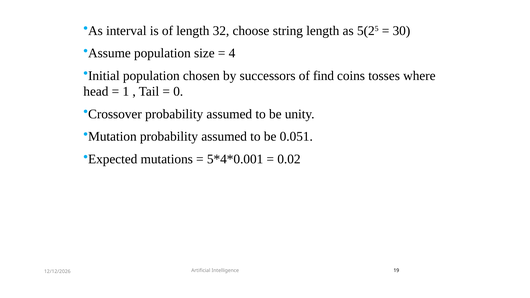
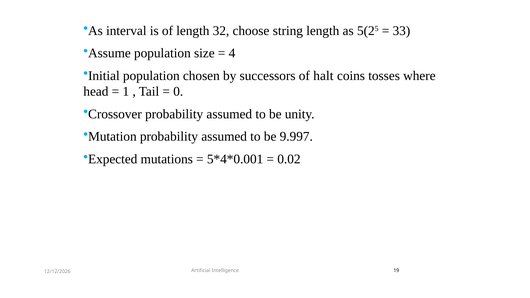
30: 30 -> 33
find: find -> halt
0.051: 0.051 -> 9.997
